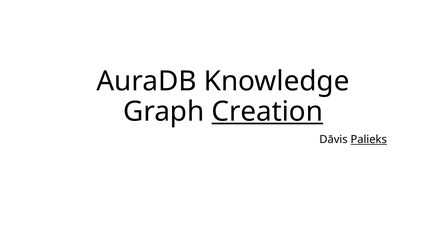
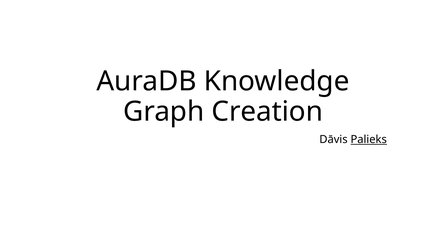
Creation underline: present -> none
